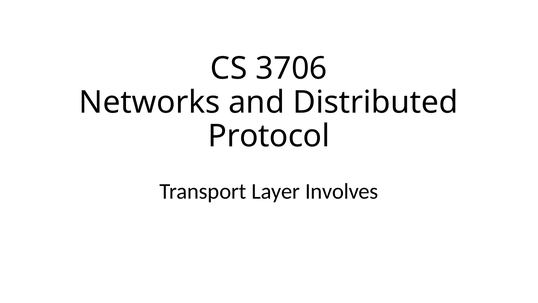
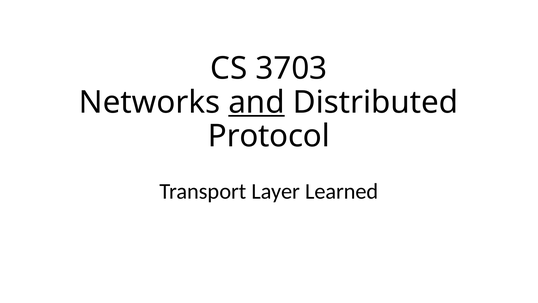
3706: 3706 -> 3703
and underline: none -> present
Involves: Involves -> Learned
